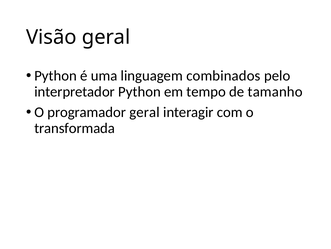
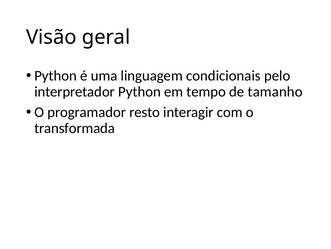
combinados: combinados -> condicionais
programador geral: geral -> resto
